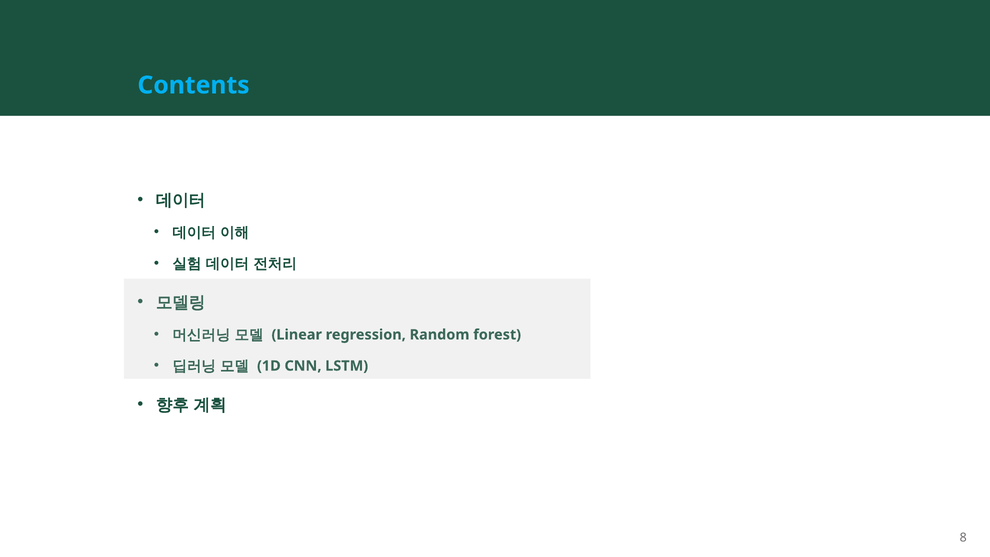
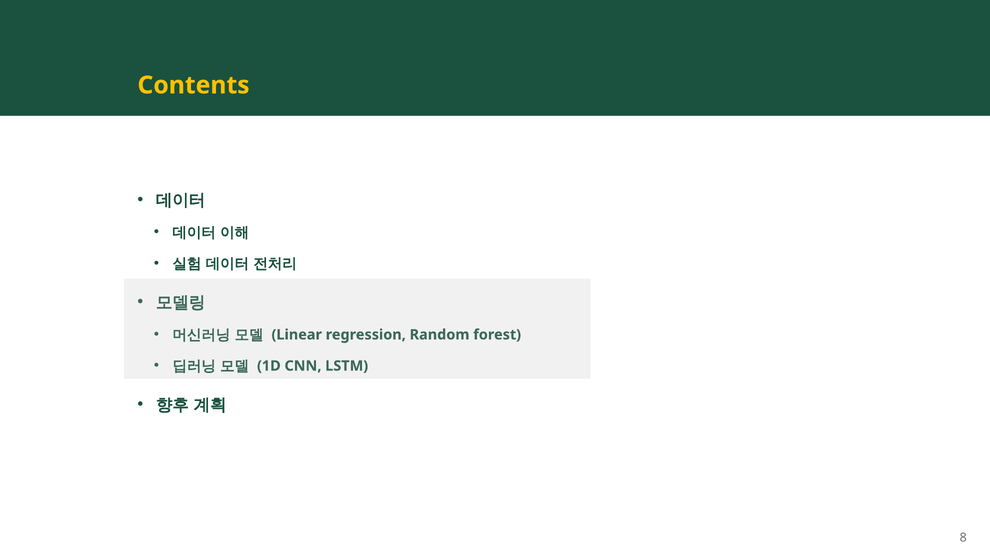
Contents colour: light blue -> yellow
